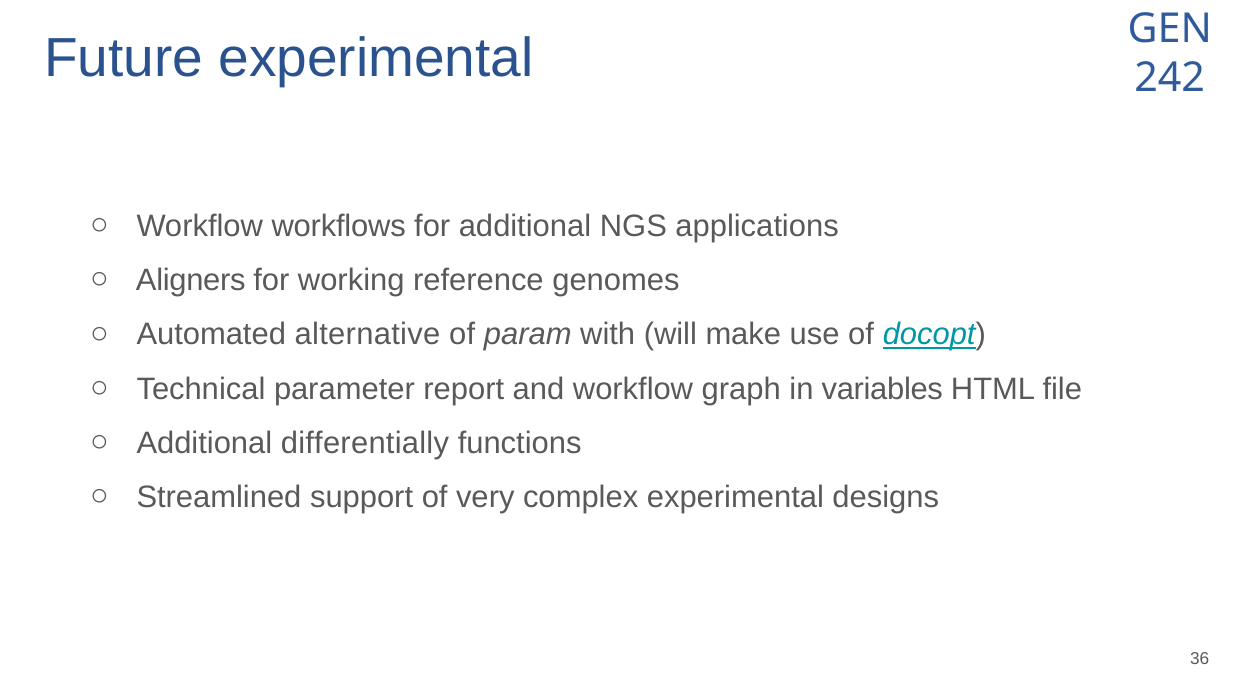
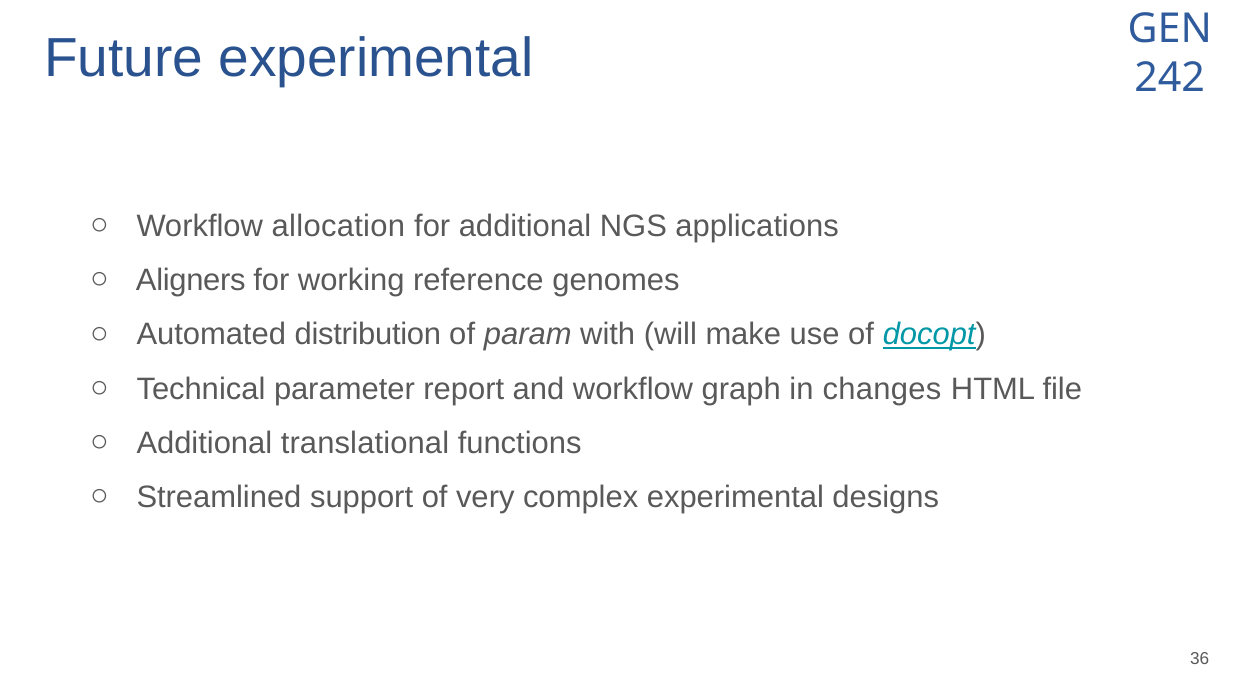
workflows: workflows -> allocation
alternative: alternative -> distribution
variables: variables -> changes
differentially: differentially -> translational
